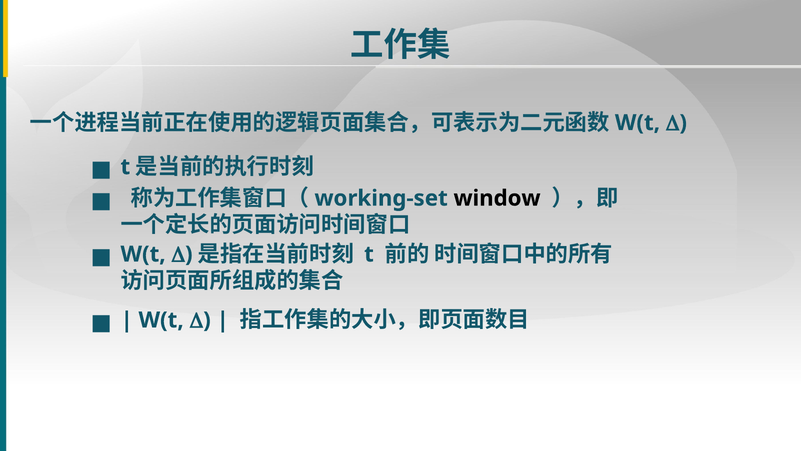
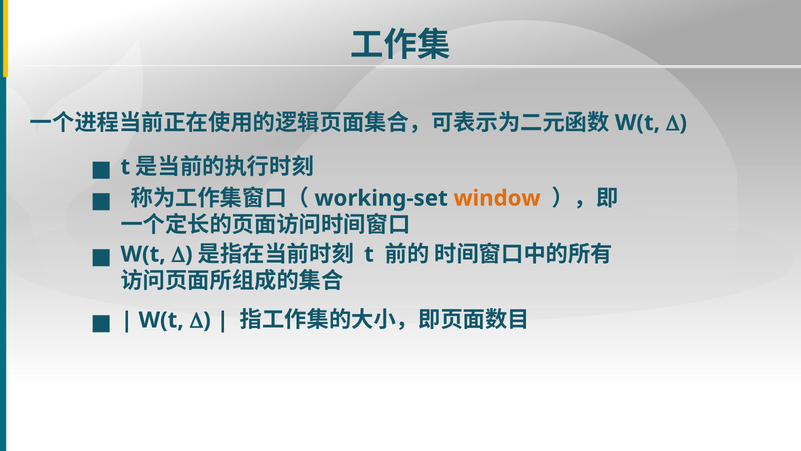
window colour: black -> orange
